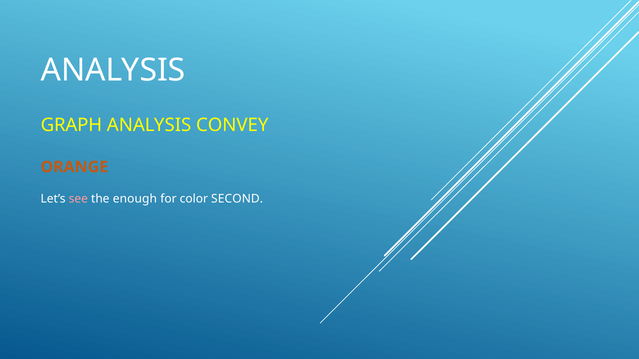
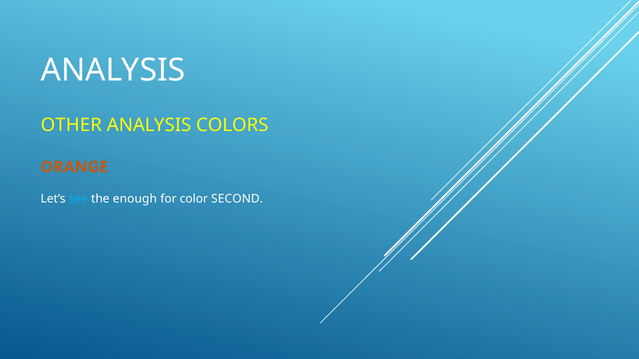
GRAPH: GRAPH -> OTHER
CONVEY: CONVEY -> COLORS
see colour: pink -> light blue
